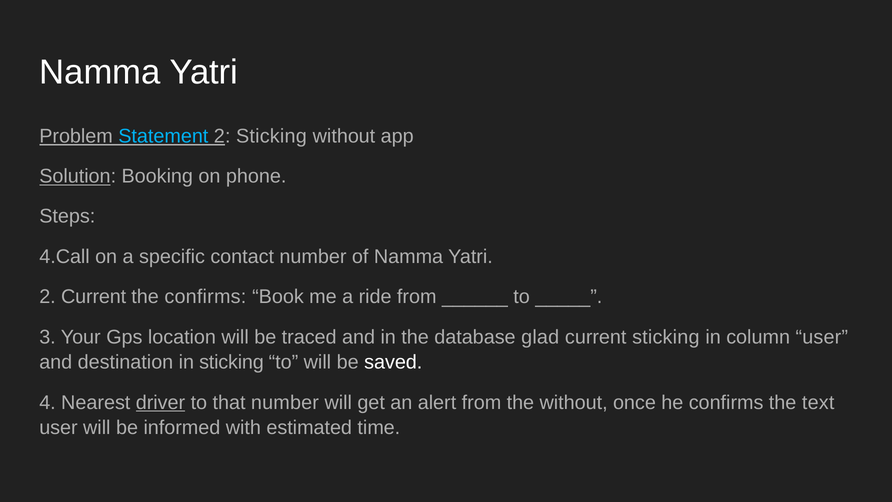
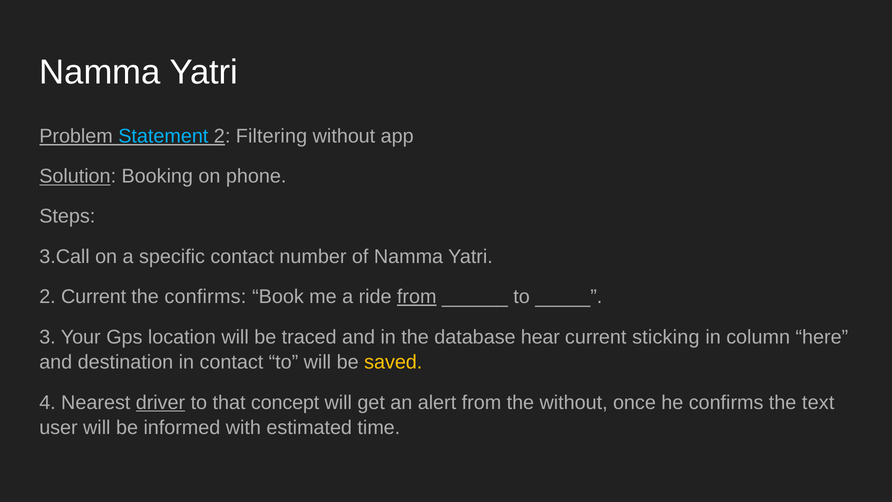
2 Sticking: Sticking -> Filtering
4.Call: 4.Call -> 3.Call
from at (417, 297) underline: none -> present
glad: glad -> hear
column user: user -> here
in sticking: sticking -> contact
saved colour: white -> yellow
that number: number -> concept
